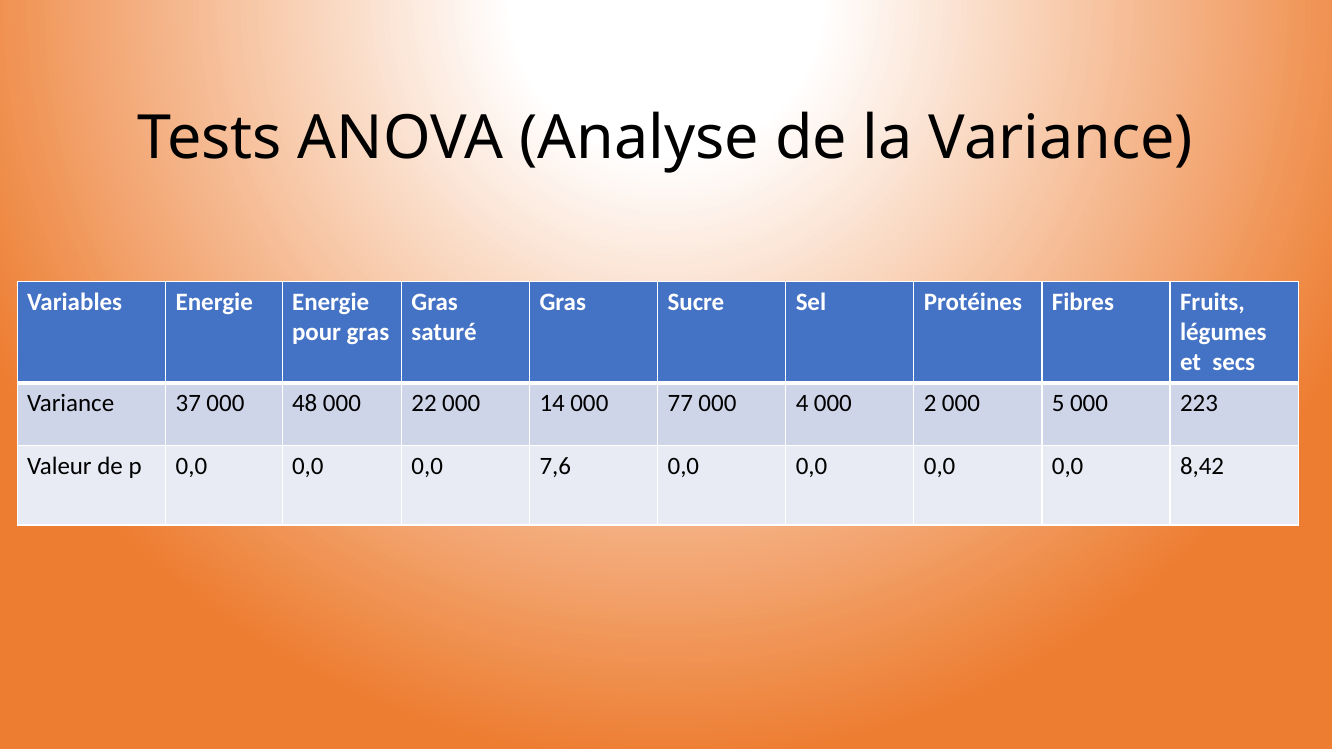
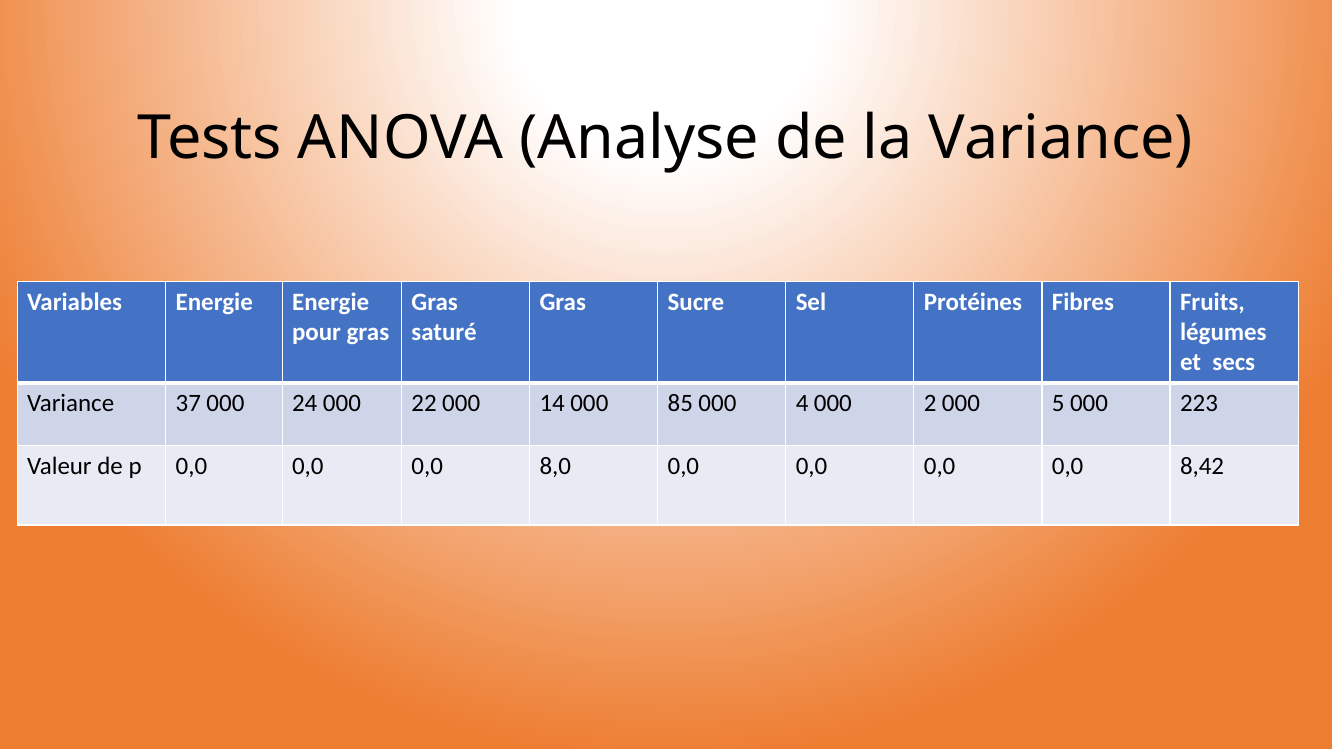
48: 48 -> 24
77: 77 -> 85
7,6: 7,6 -> 8,0
